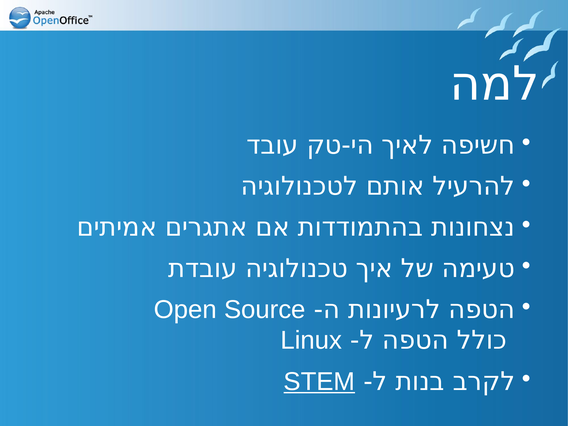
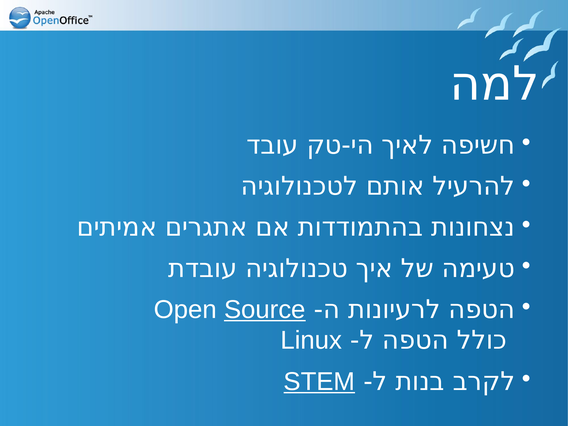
Source underline: none -> present
